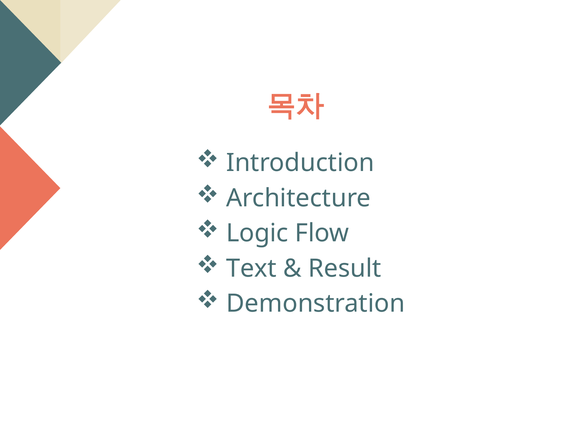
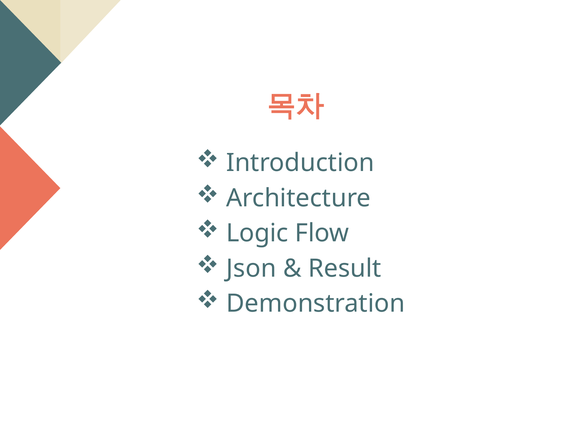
Text: Text -> Json
